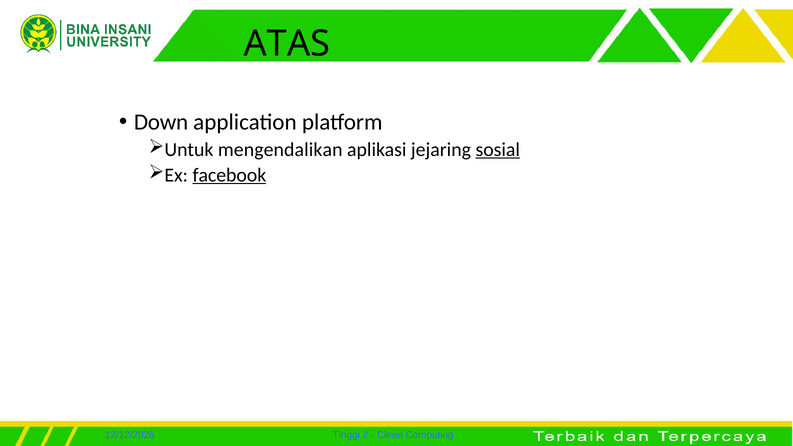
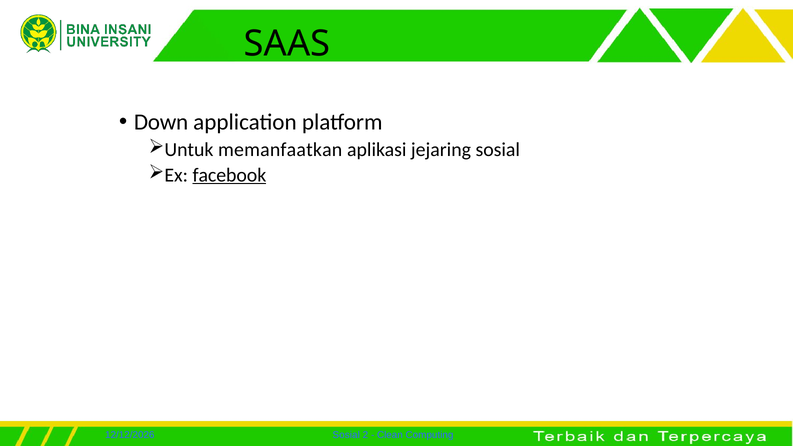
ATAS: ATAS -> SAAS
mengendalikan: mengendalikan -> memanfaatkan
sosial at (498, 150) underline: present -> none
Tinggi at (346, 435): Tinggi -> Sosial
